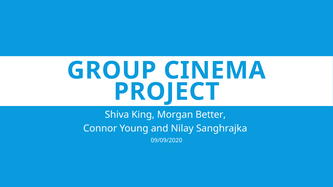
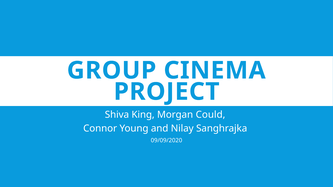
Better: Better -> Could
